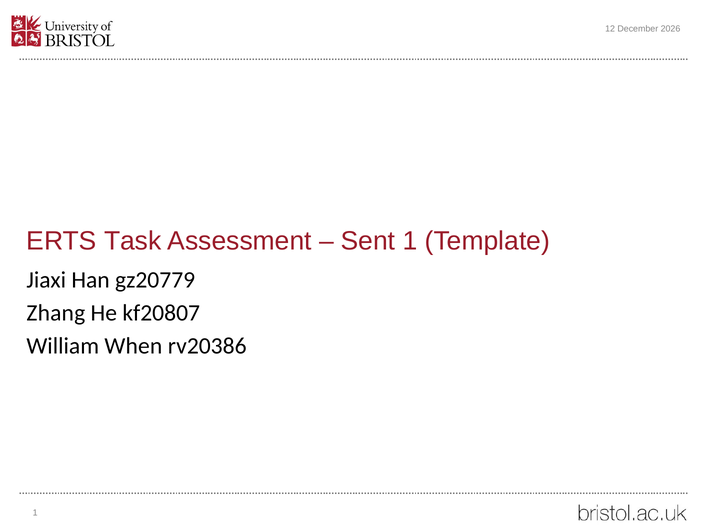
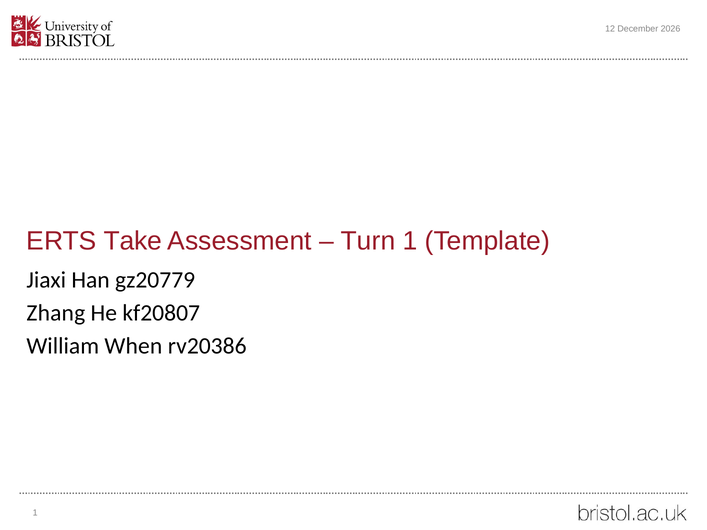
Task: Task -> Take
Sent: Sent -> Turn
